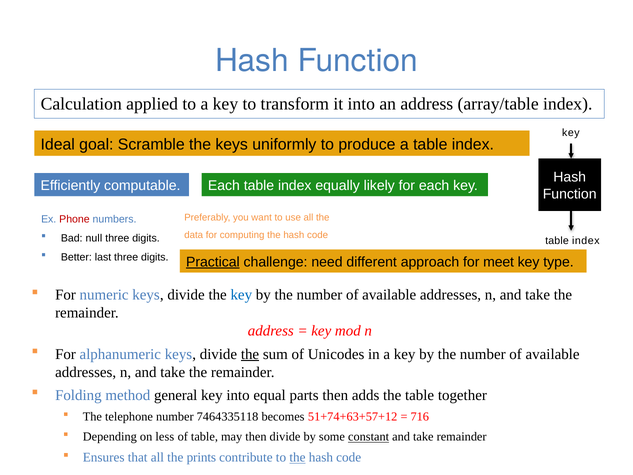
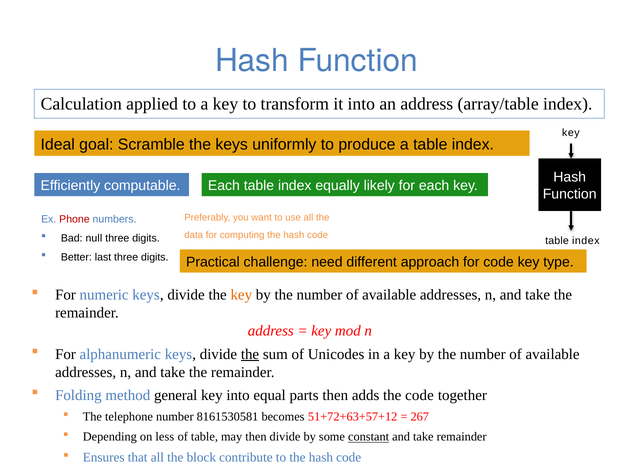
Practical underline: present -> none
for meet: meet -> code
key at (241, 295) colour: blue -> orange
the table: table -> code
7464335118: 7464335118 -> 8161530581
51+74+63+57+12: 51+74+63+57+12 -> 51+72+63+57+12
716: 716 -> 267
prints: prints -> block
the at (297, 457) underline: present -> none
